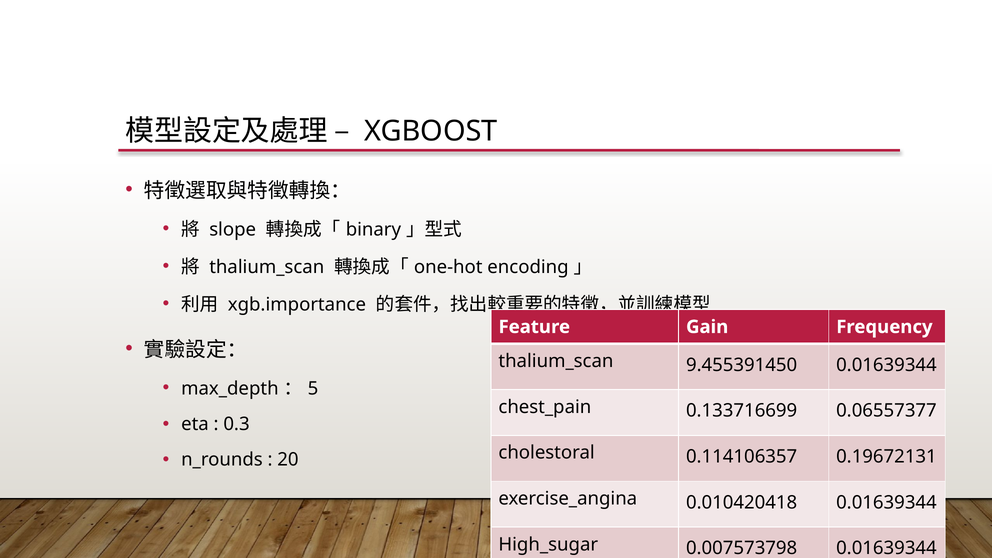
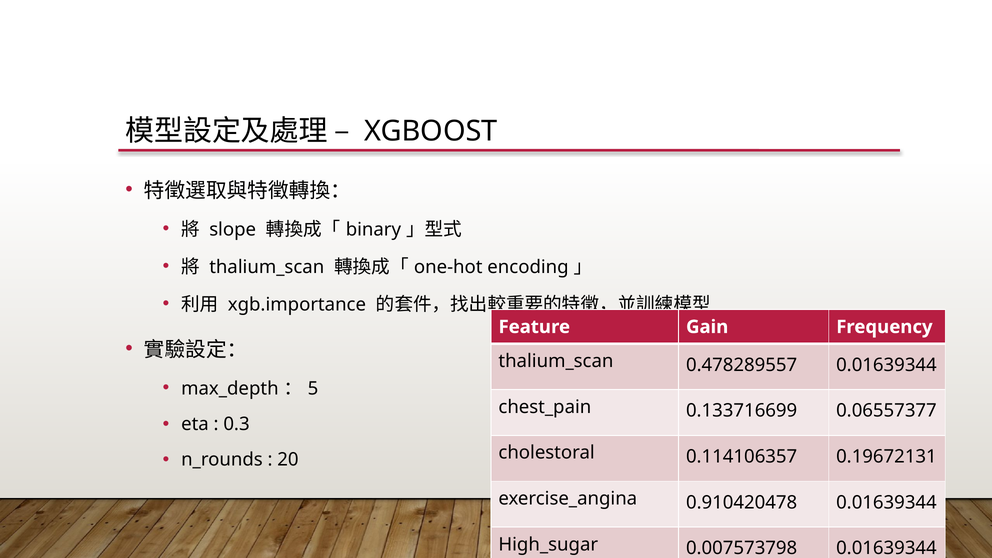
9.455391450: 9.455391450 -> 0.478289557
0.010420418: 0.010420418 -> 0.910420478
